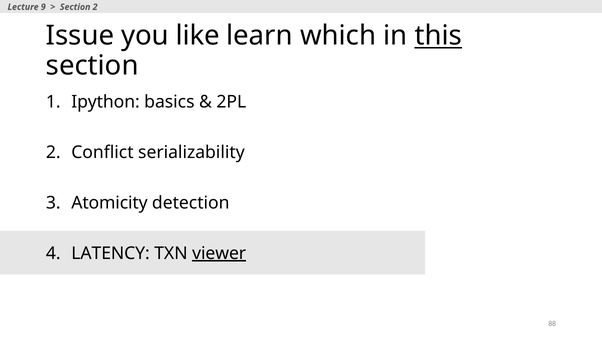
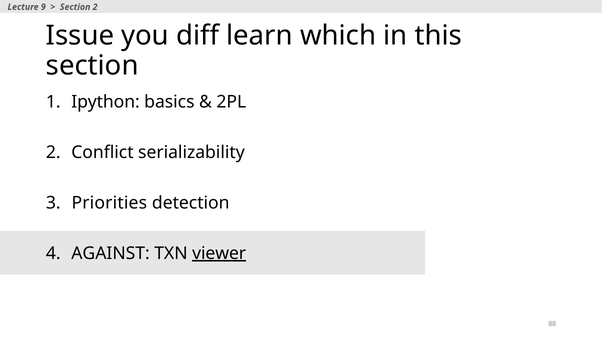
like: like -> diff
this underline: present -> none
Atomicity: Atomicity -> Priorities
LATENCY: LATENCY -> AGAINST
